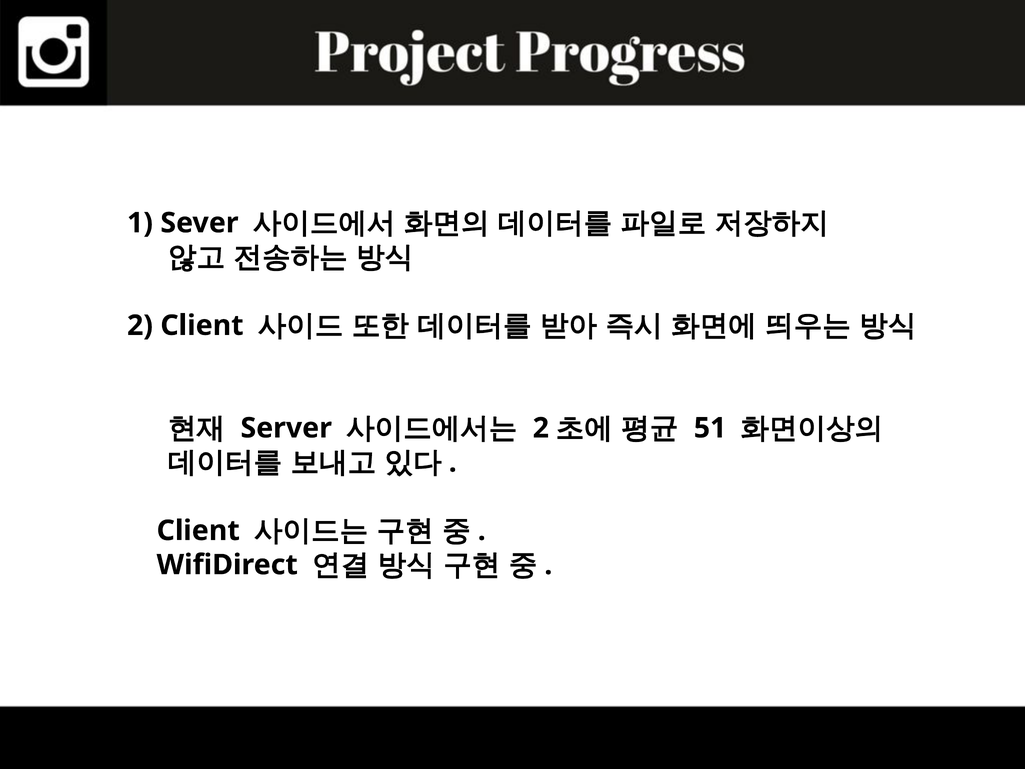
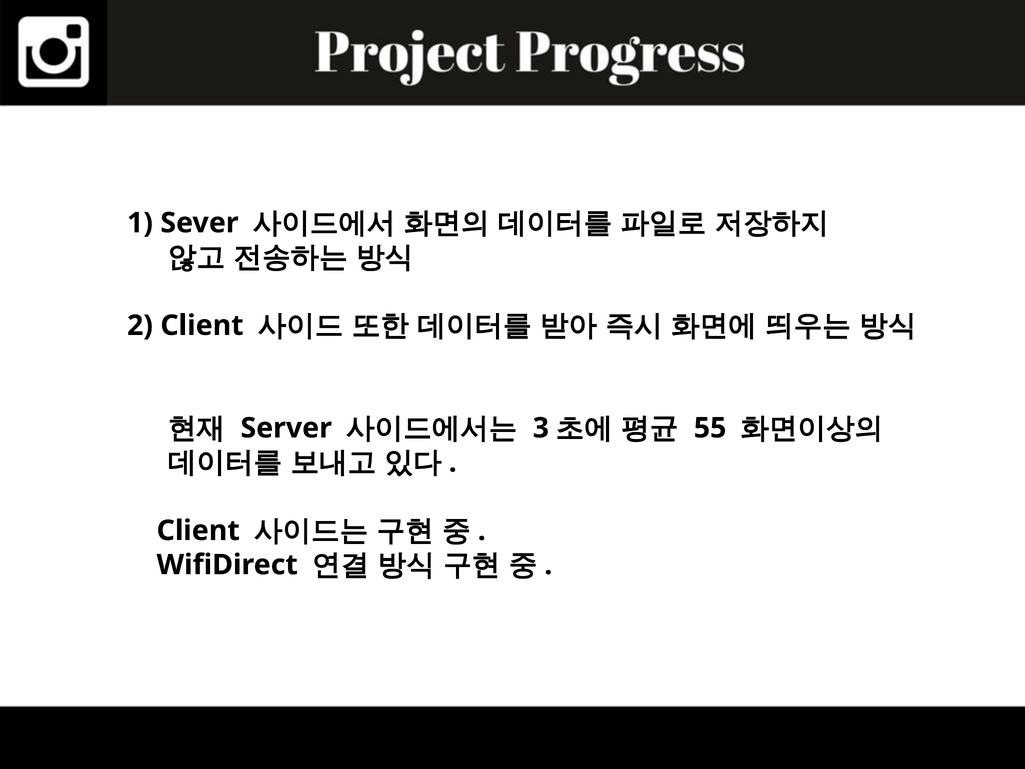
2 at (541, 428): 2 -> 3
51: 51 -> 55
